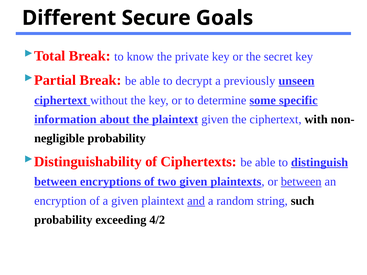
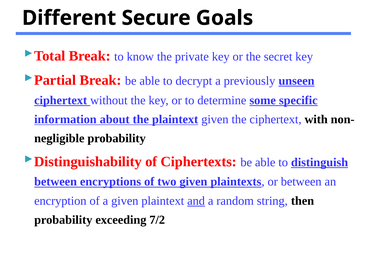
between at (301, 182) underline: present -> none
such: such -> then
4/2: 4/2 -> 7/2
